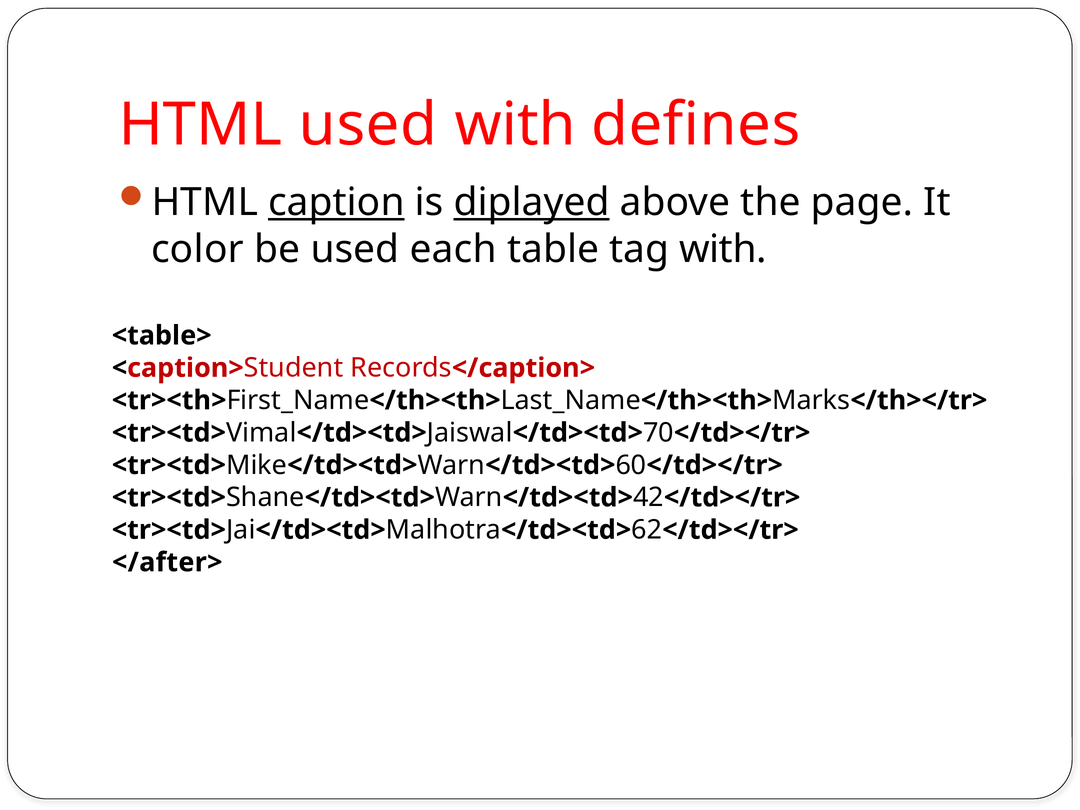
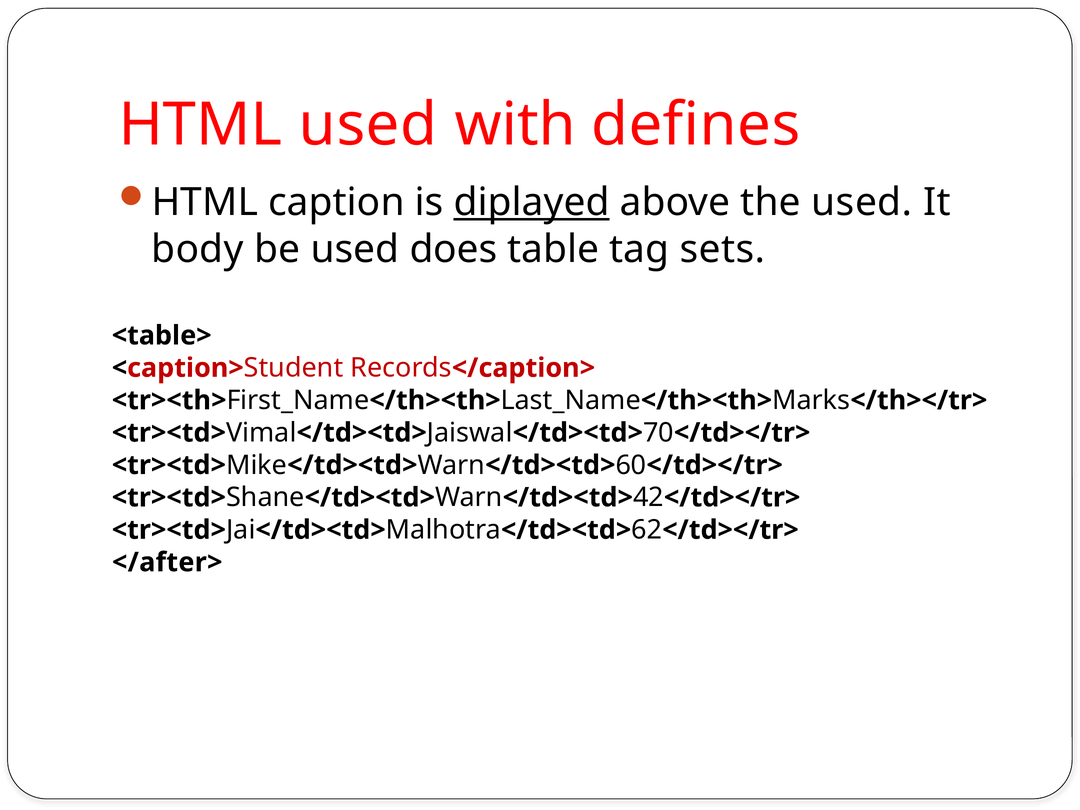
caption underline: present -> none
the page: page -> used
color: color -> body
each: each -> does
tag with: with -> sets
